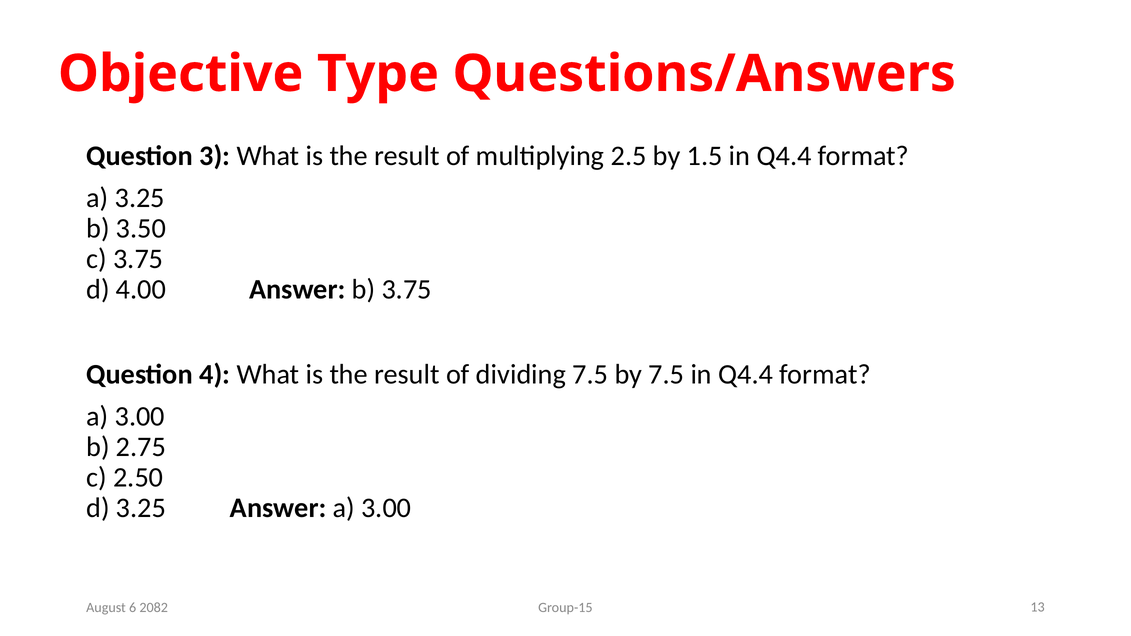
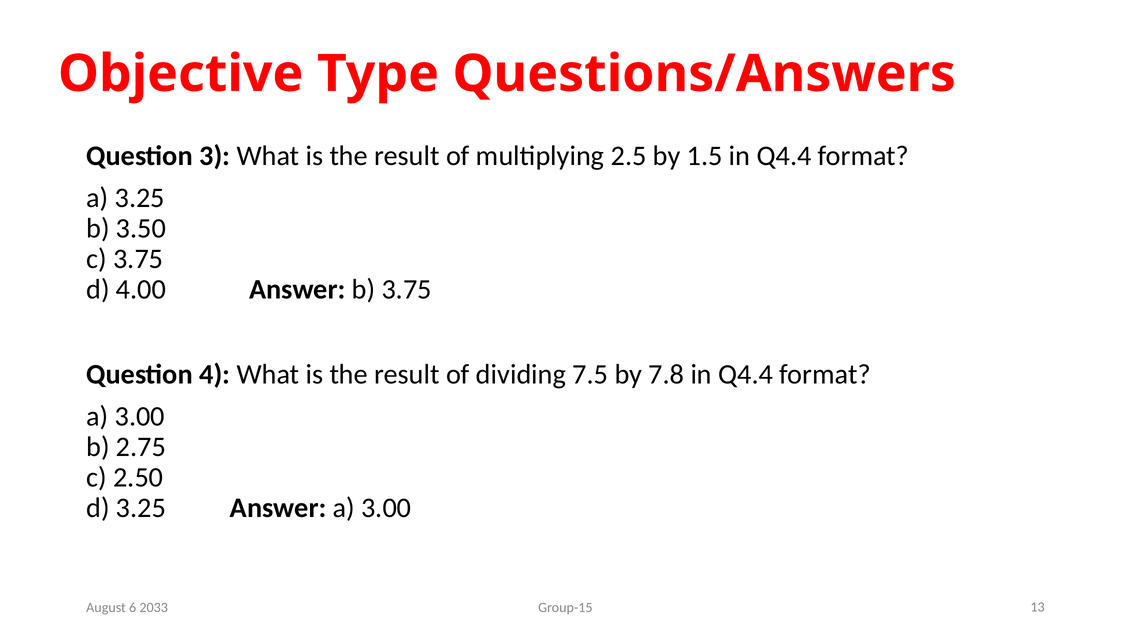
by 7.5: 7.5 -> 7.8
2082: 2082 -> 2033
